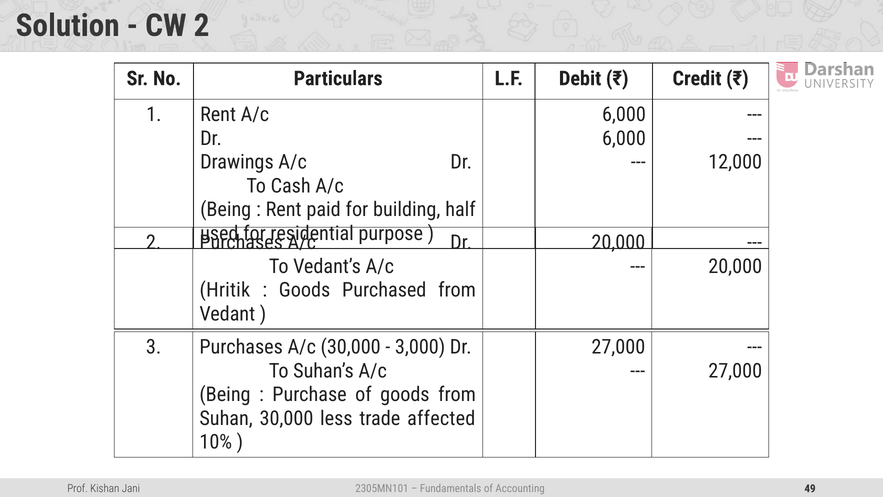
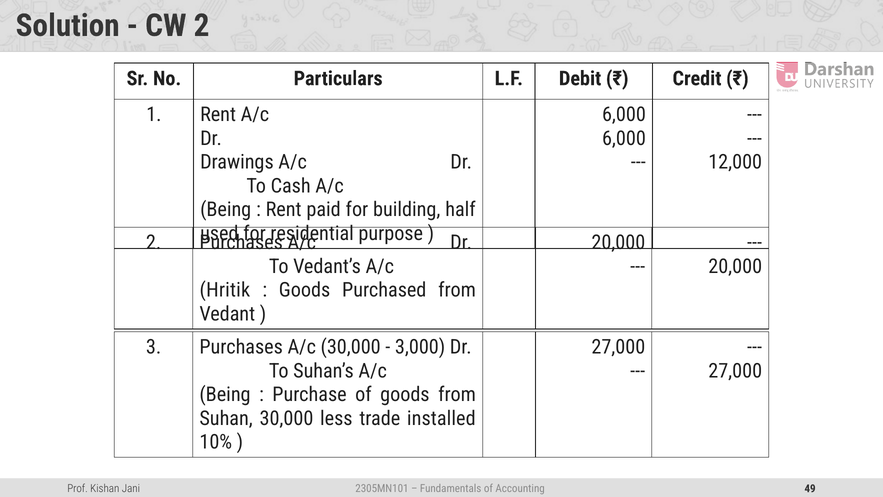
affected: affected -> installed
